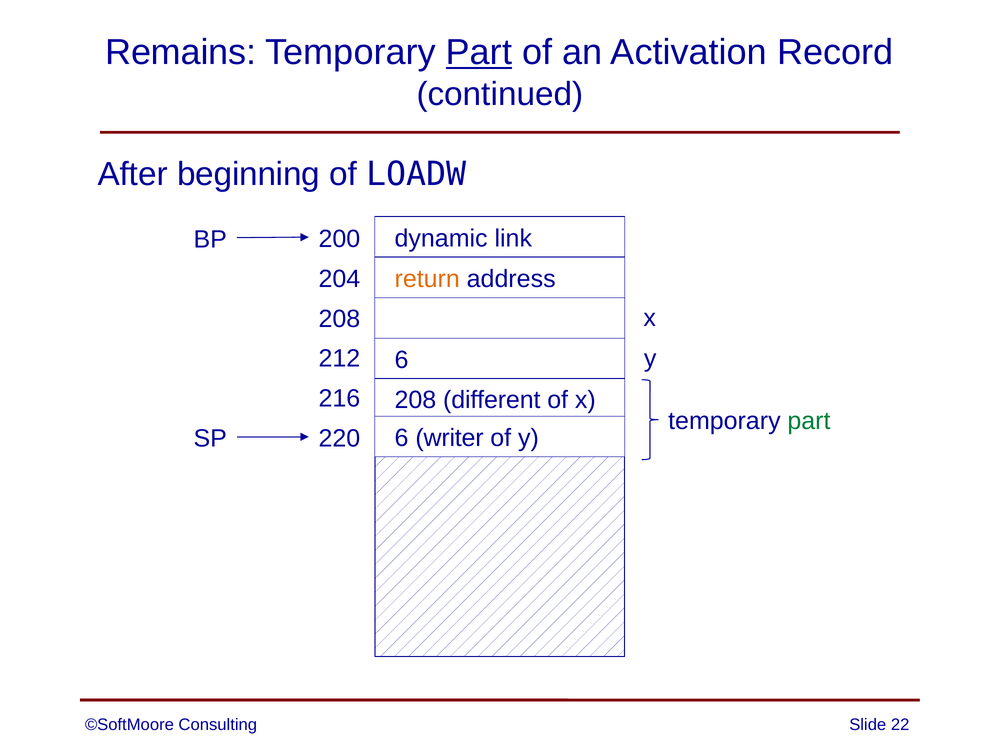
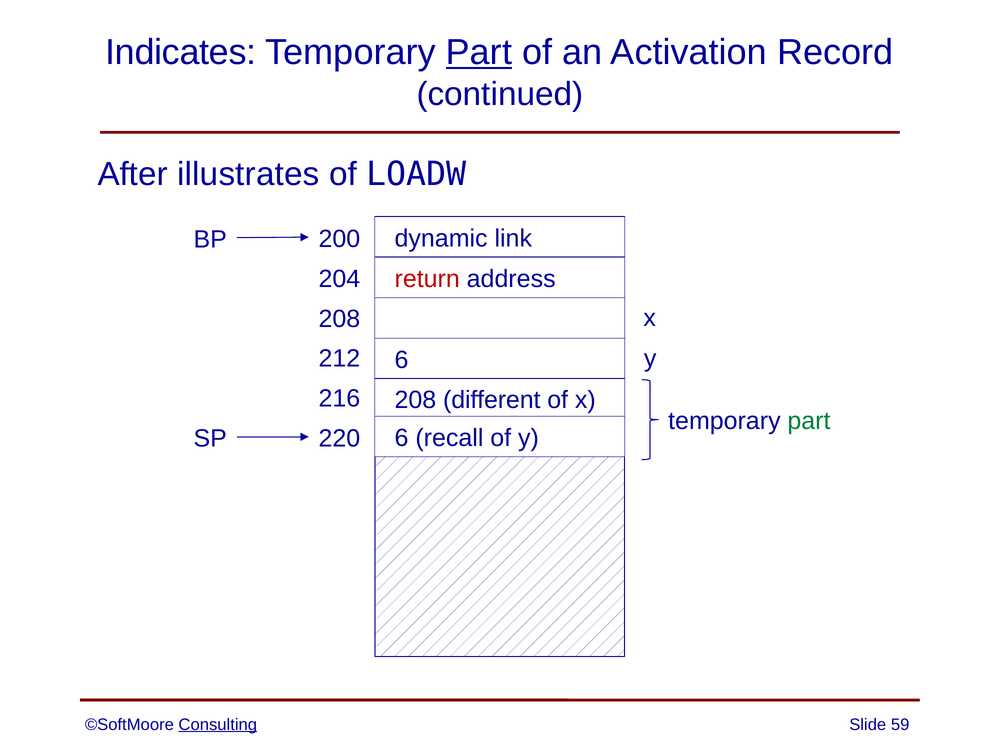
Remains: Remains -> Indicates
beginning: beginning -> illustrates
return colour: orange -> red
writer: writer -> recall
Consulting underline: none -> present
22: 22 -> 59
